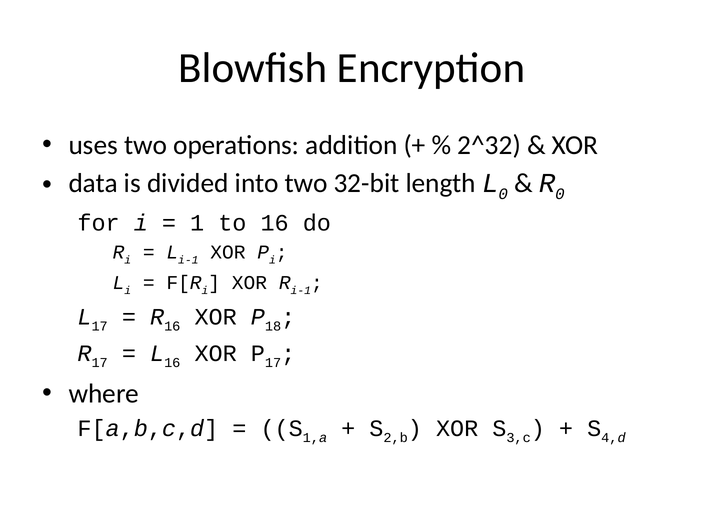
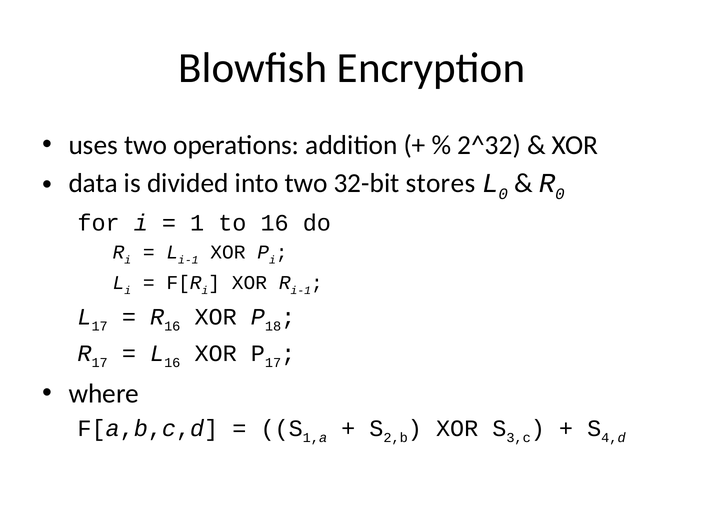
length: length -> stores
